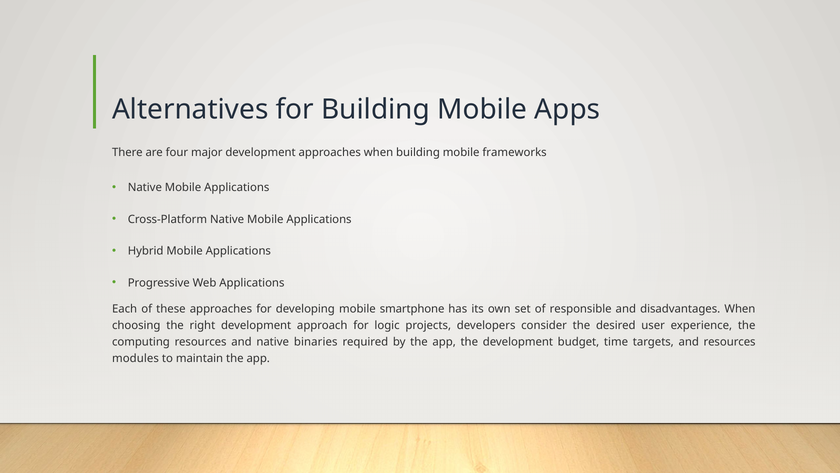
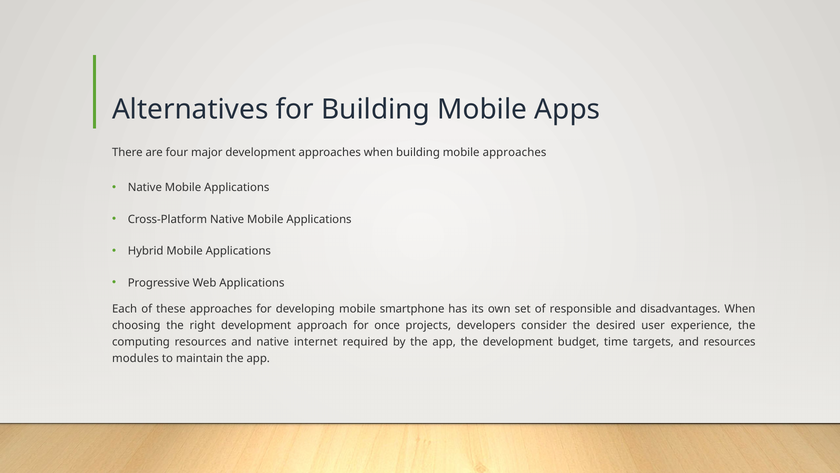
mobile frameworks: frameworks -> approaches
logic: logic -> once
binaries: binaries -> internet
